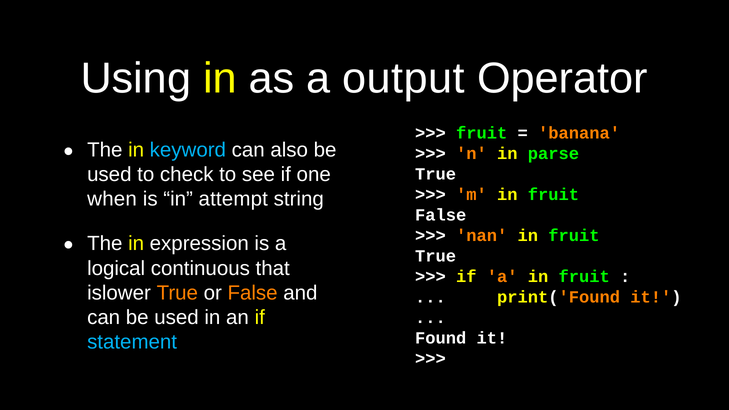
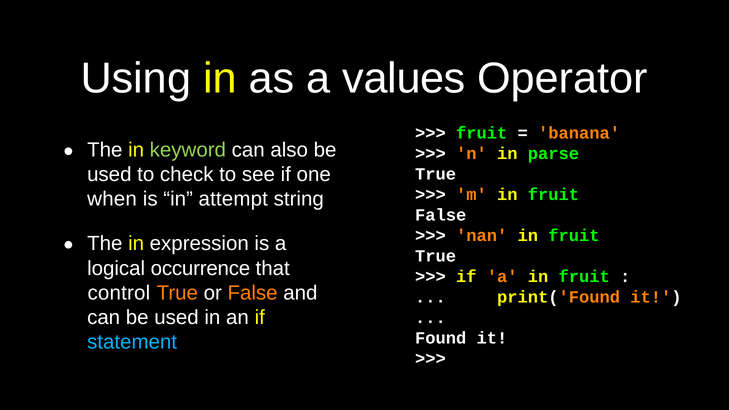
output: output -> values
keyword colour: light blue -> light green
continuous: continuous -> occurrence
islower: islower -> control
